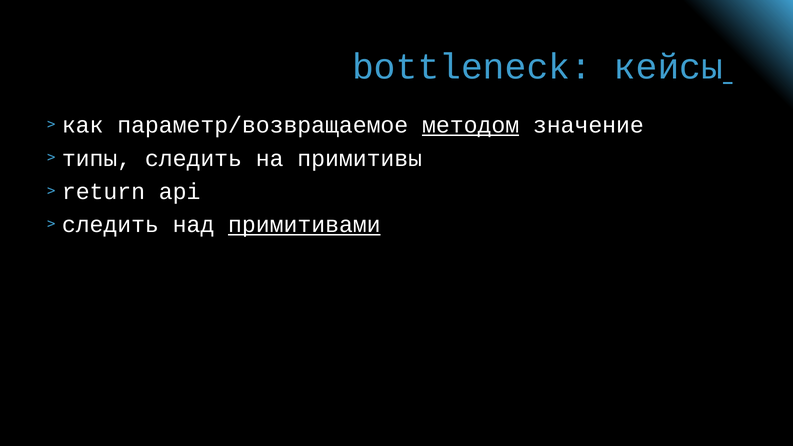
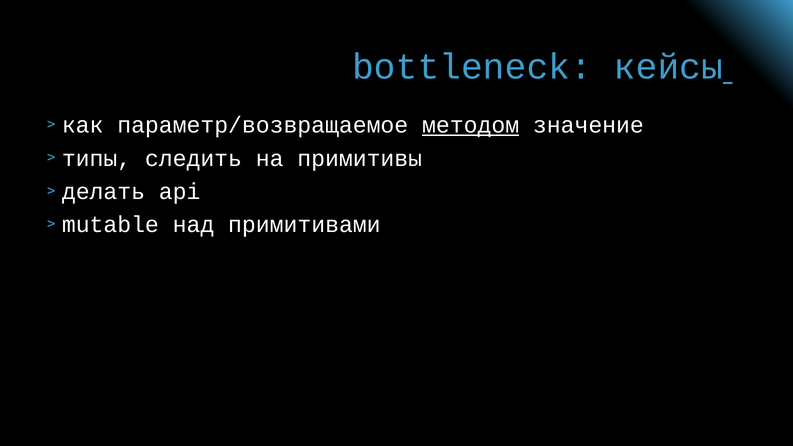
return: return -> делать
следить at (110, 225): следить -> mutable
примитивами underline: present -> none
